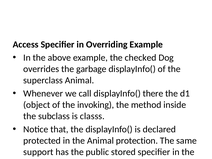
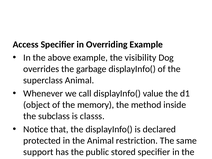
checked: checked -> visibility
there: there -> value
invoking: invoking -> memory
protection: protection -> restriction
